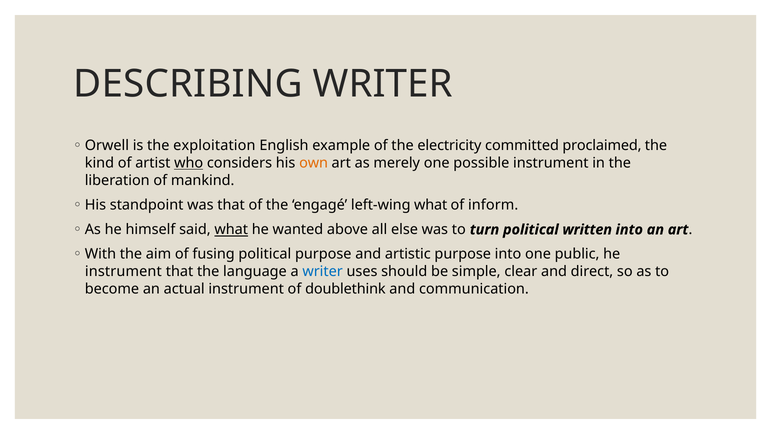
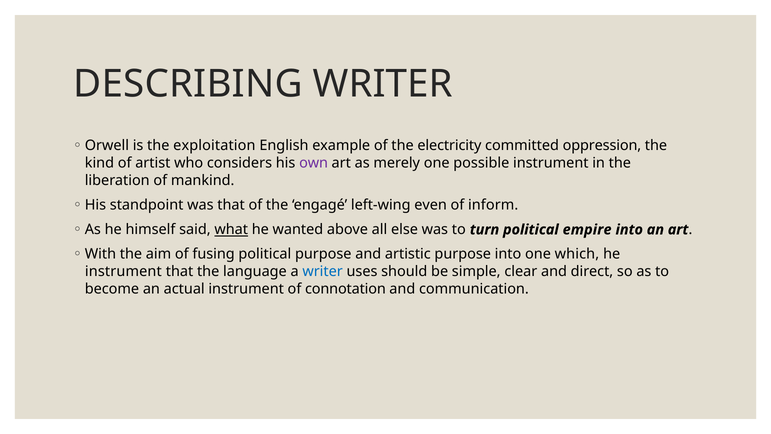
proclaimed: proclaimed -> oppression
who underline: present -> none
own colour: orange -> purple
left-wing what: what -> even
written: written -> empire
public: public -> which
doublethink: doublethink -> connotation
